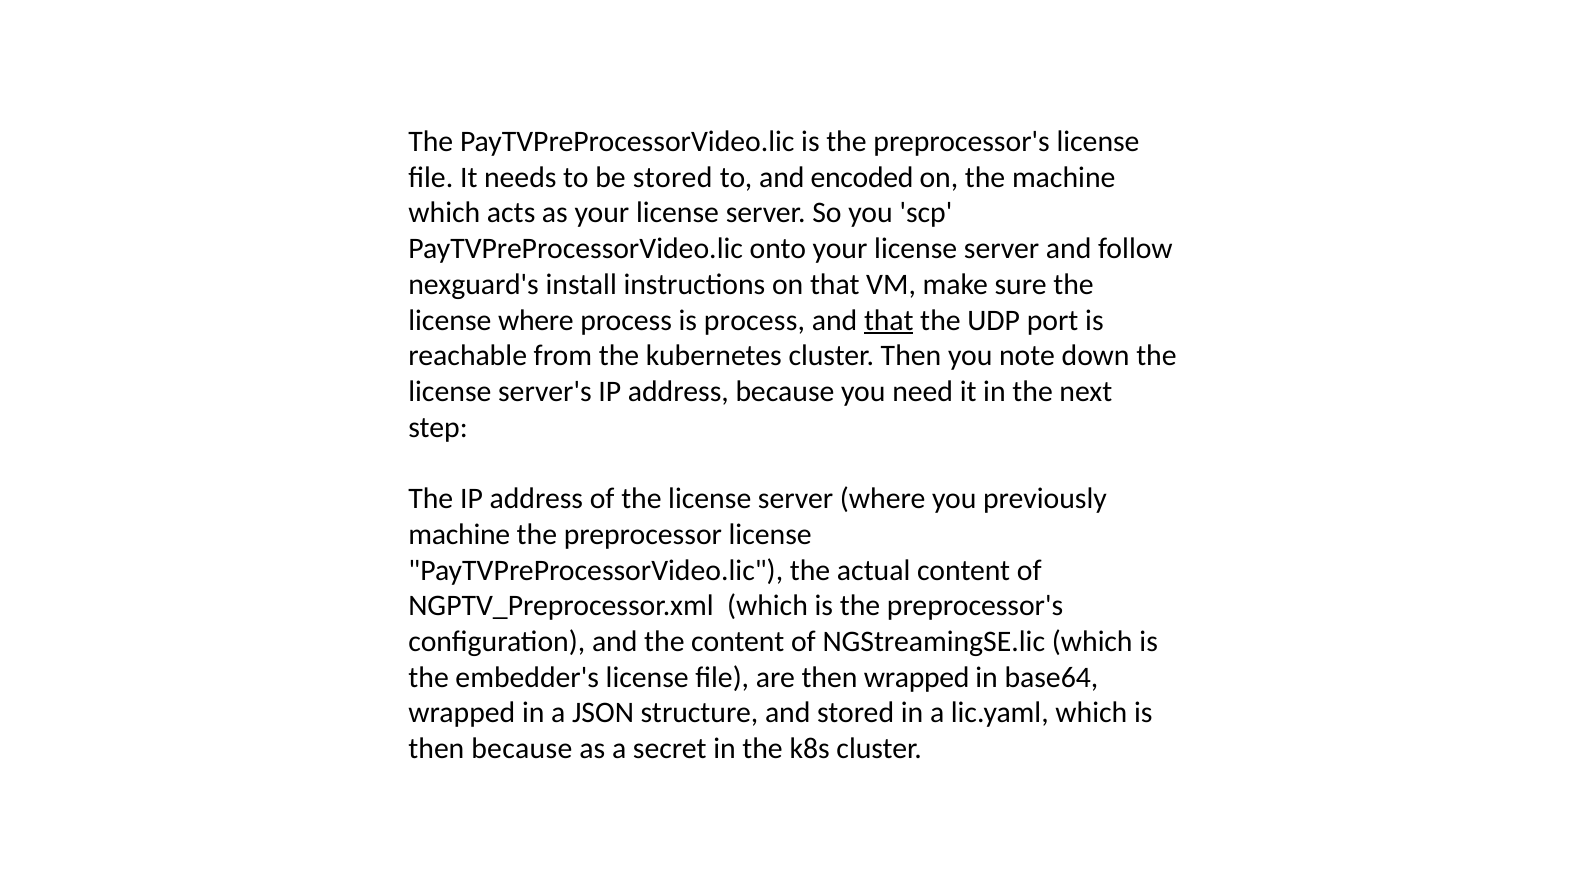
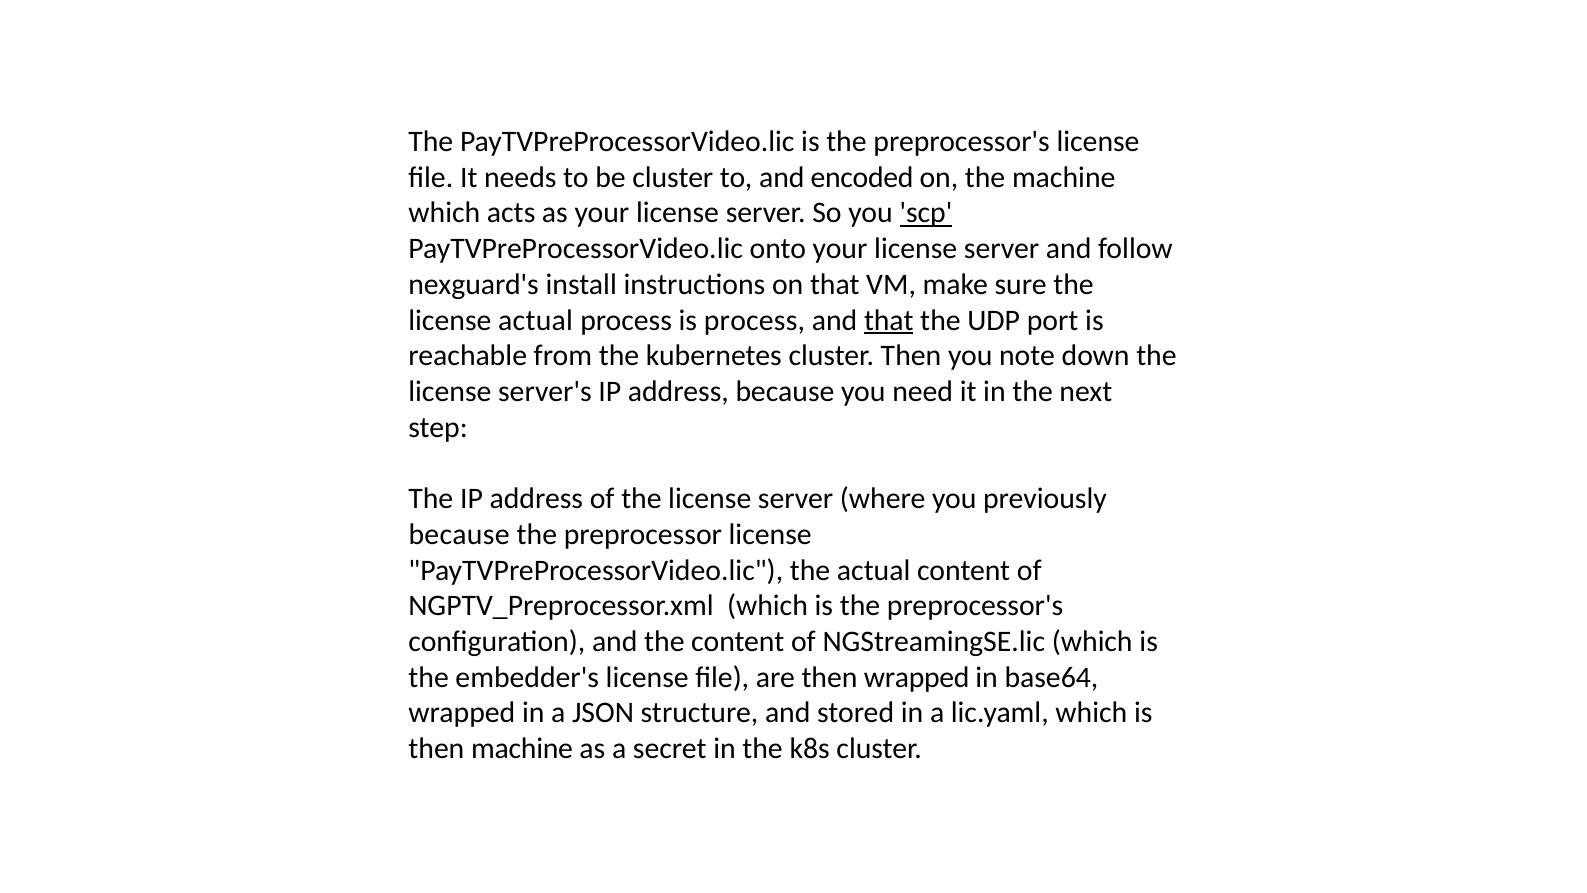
be stored: stored -> cluster
scp underline: none -> present
license where: where -> actual
machine at (459, 534): machine -> because
then because: because -> machine
